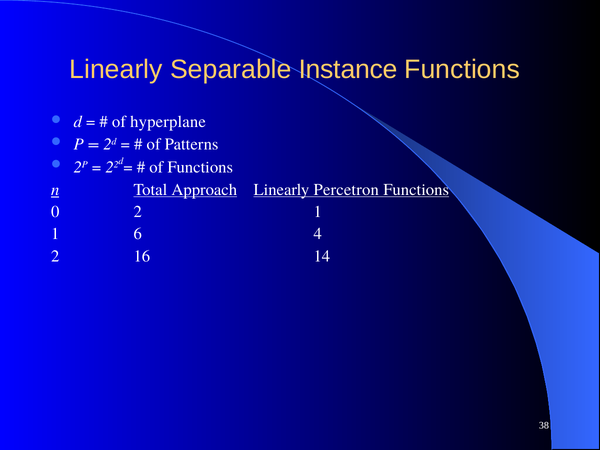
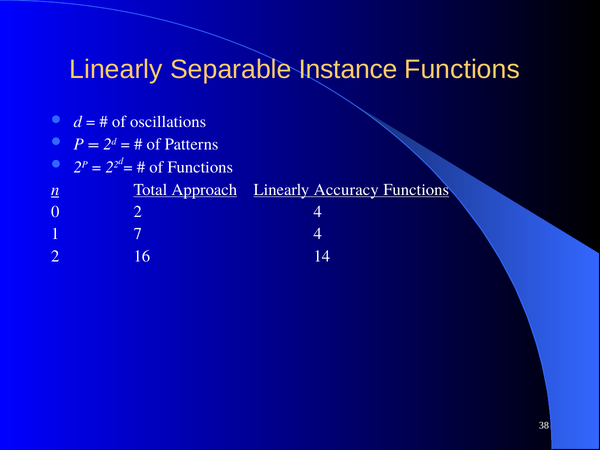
hyperplane: hyperplane -> oscillations
Percetron: Percetron -> Accuracy
2 1: 1 -> 4
6: 6 -> 7
